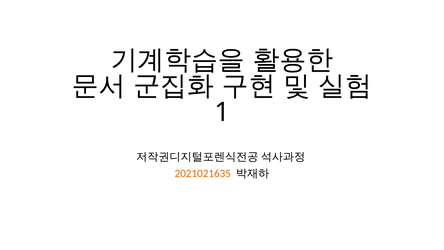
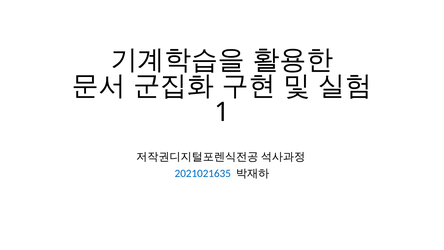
2021021635 colour: orange -> blue
